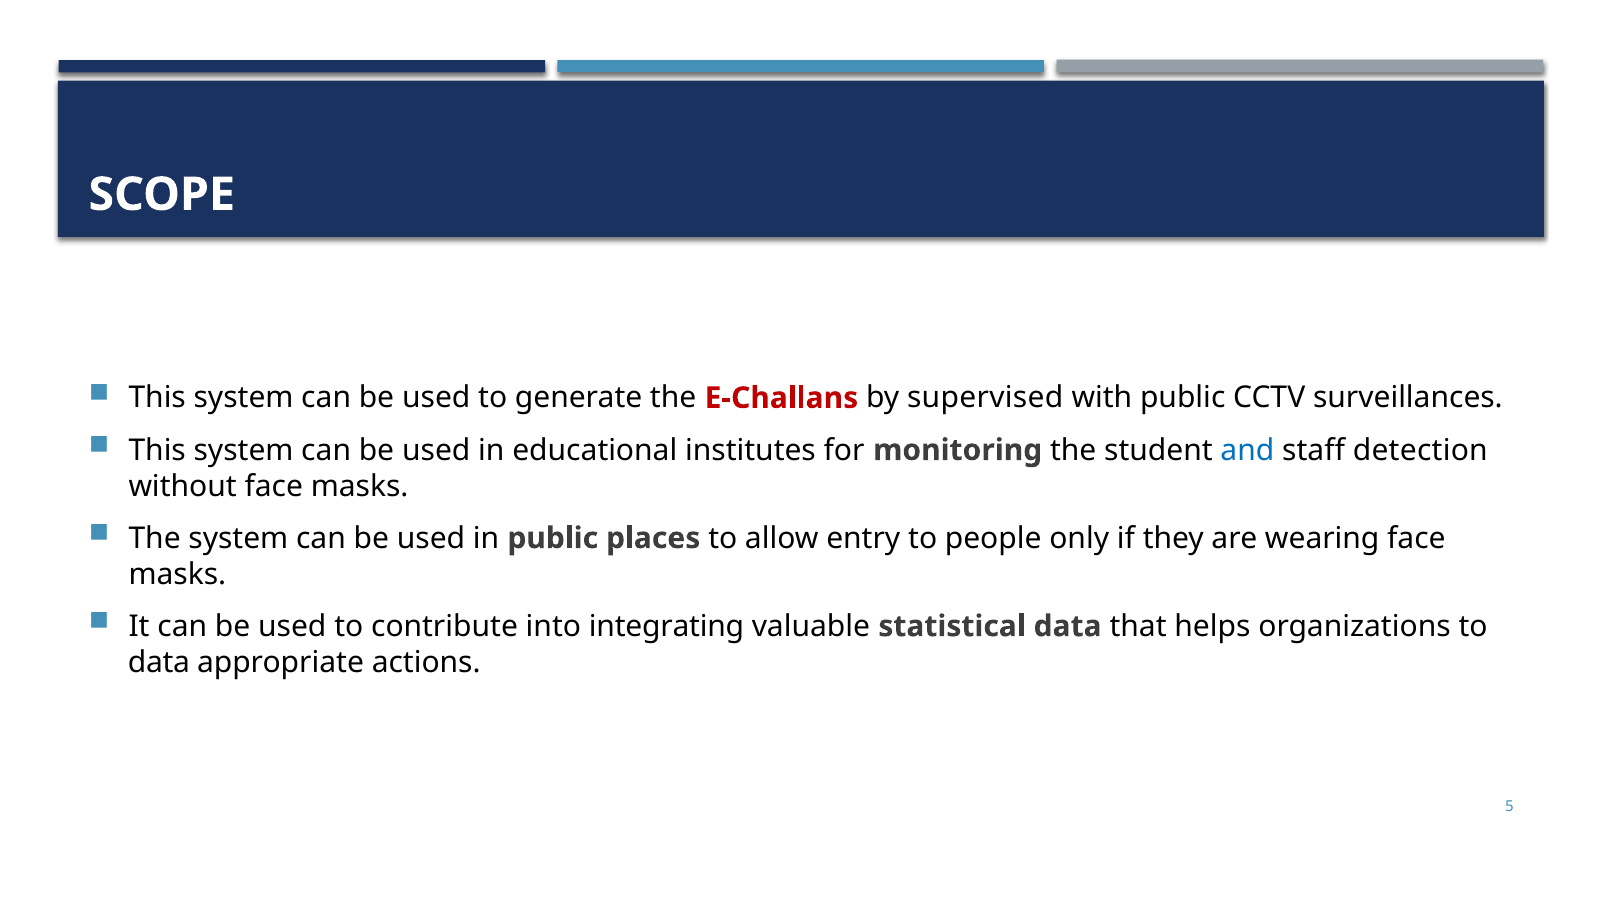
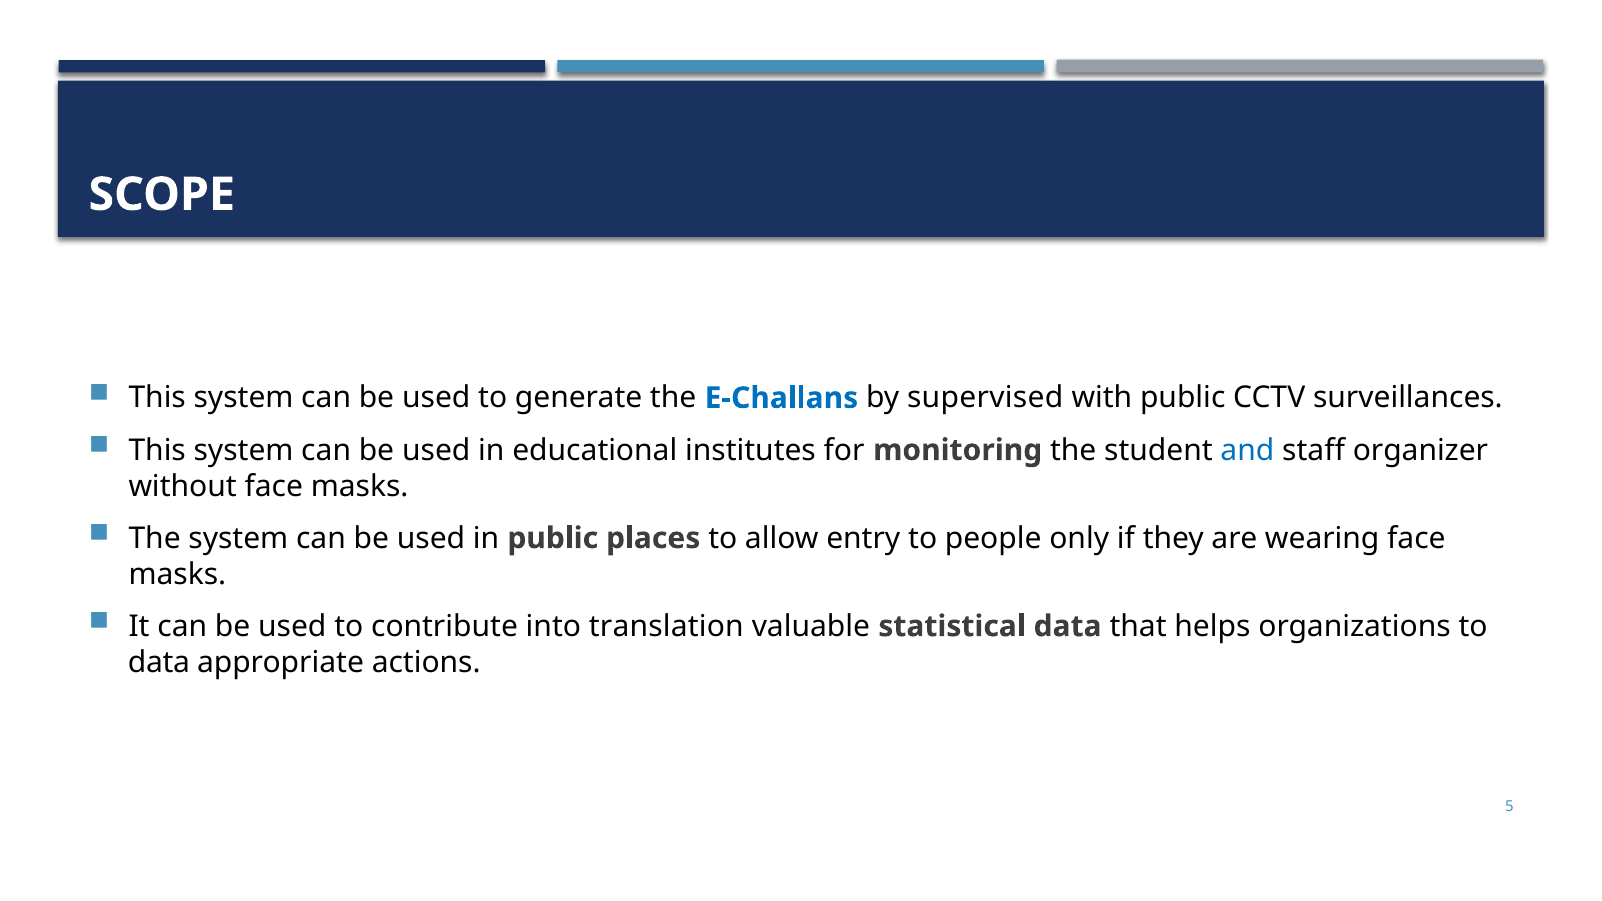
E-Challans colour: red -> blue
detection: detection -> organizer
integrating: integrating -> translation
